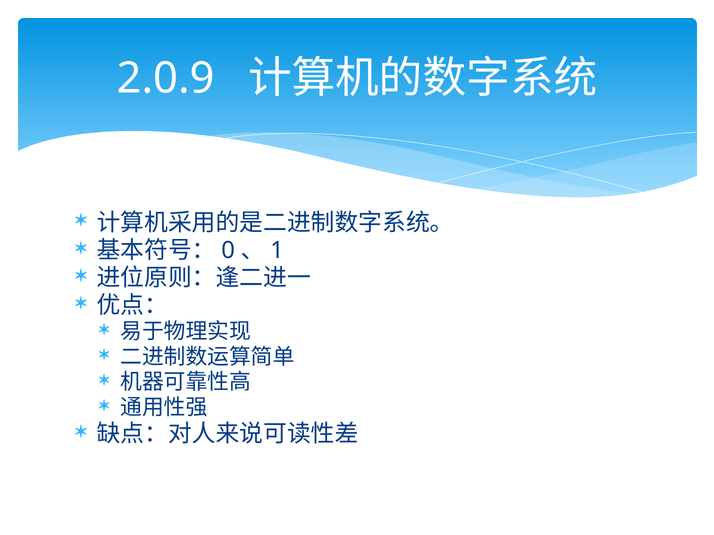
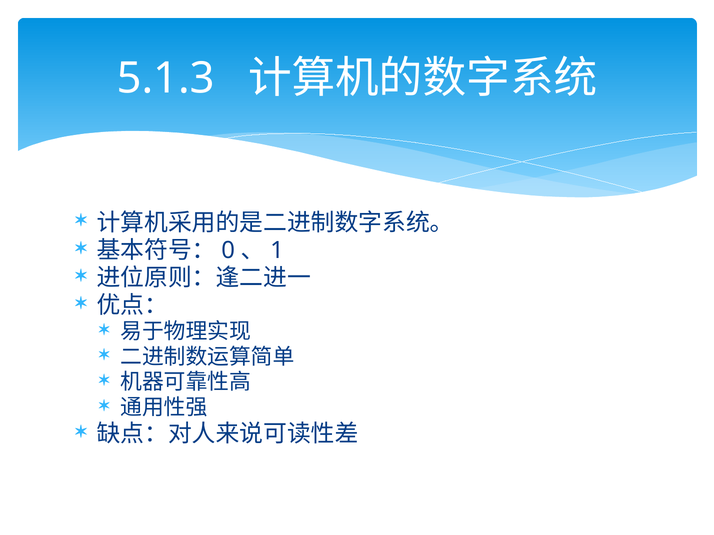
2.0.9: 2.0.9 -> 5.1.3
